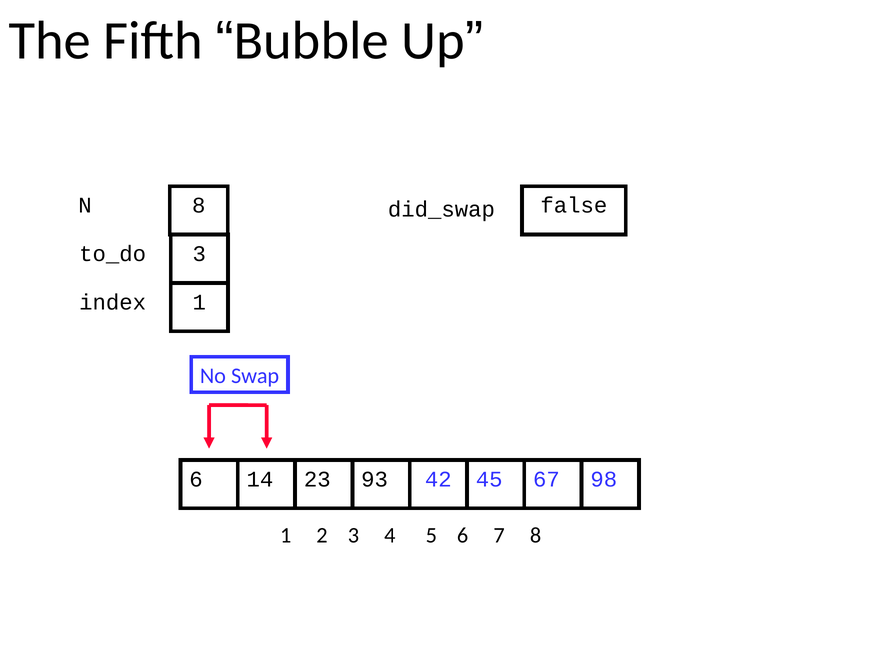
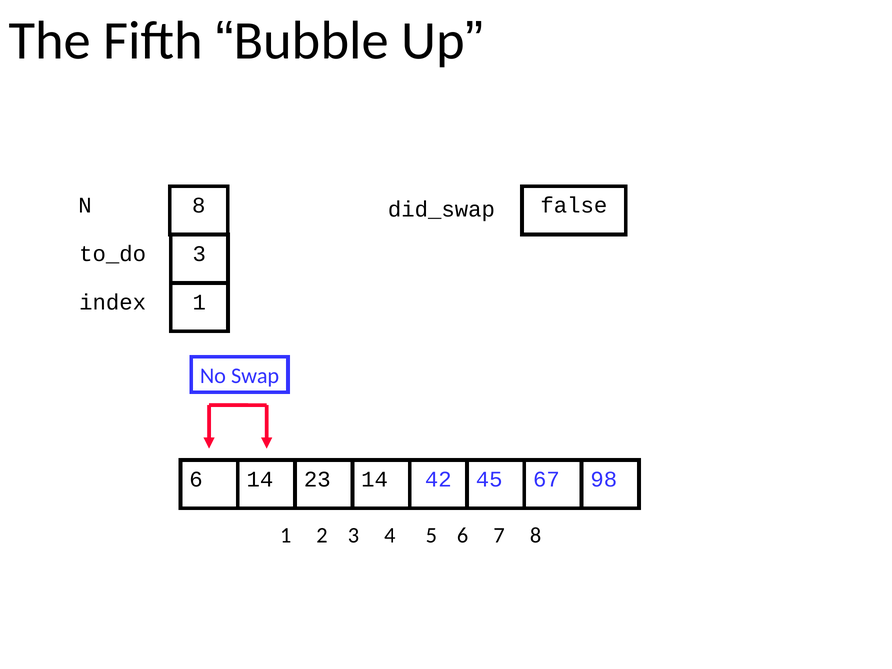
14 93: 93 -> 14
